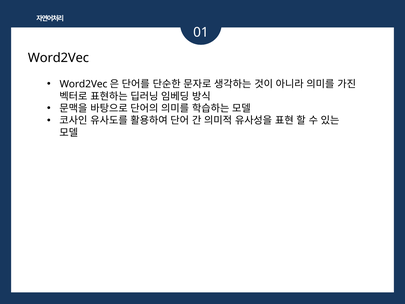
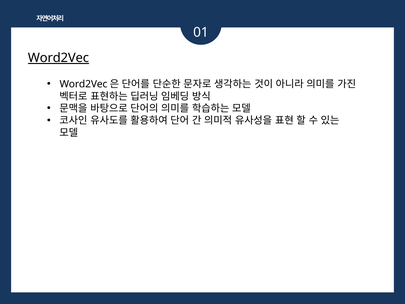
Word2Vec underline: none -> present
